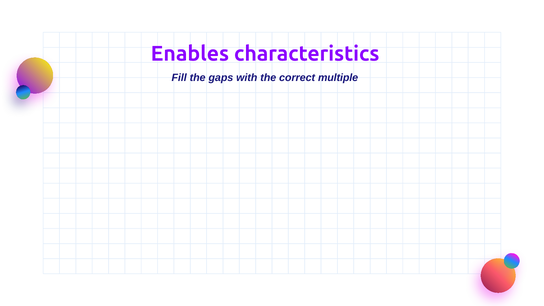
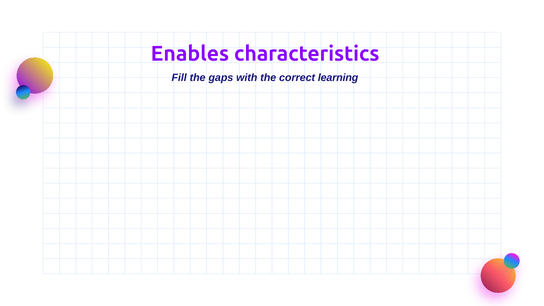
multiple: multiple -> learning
